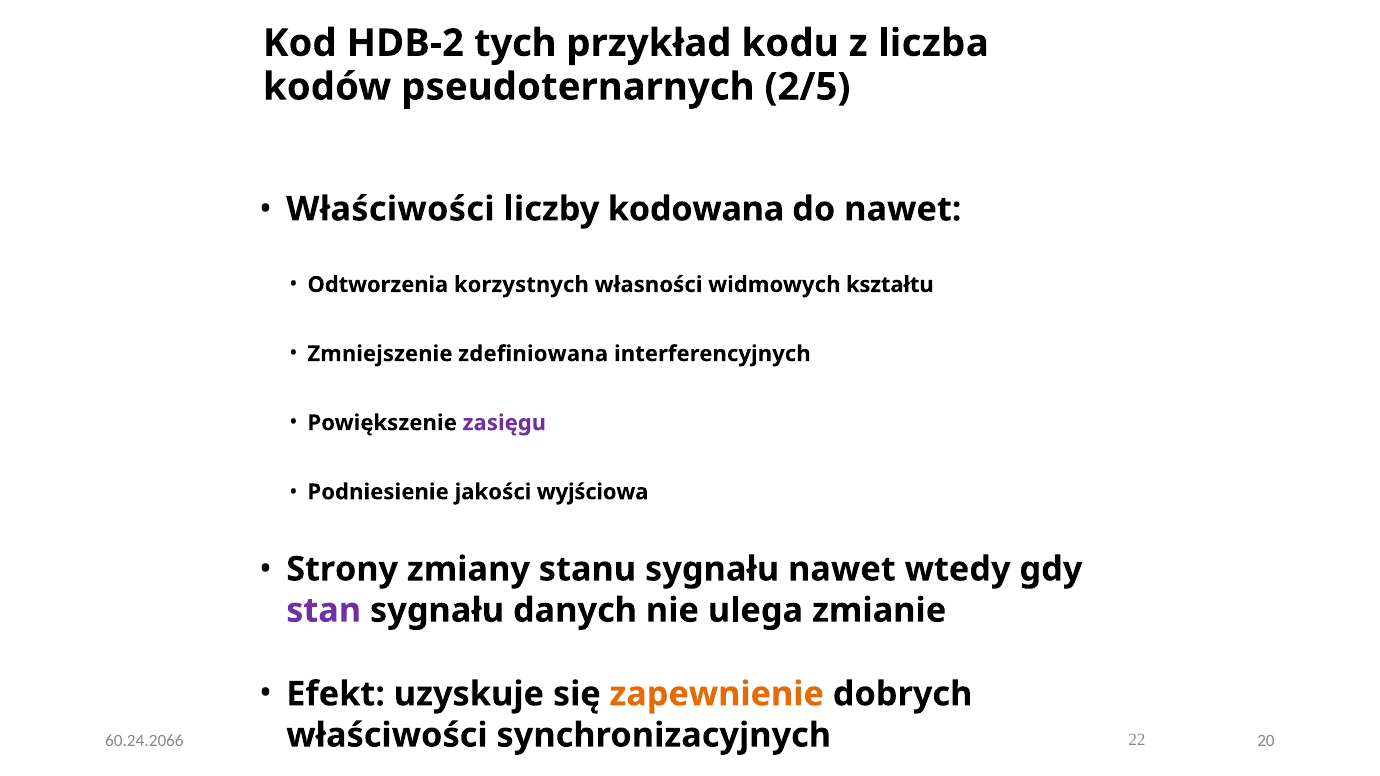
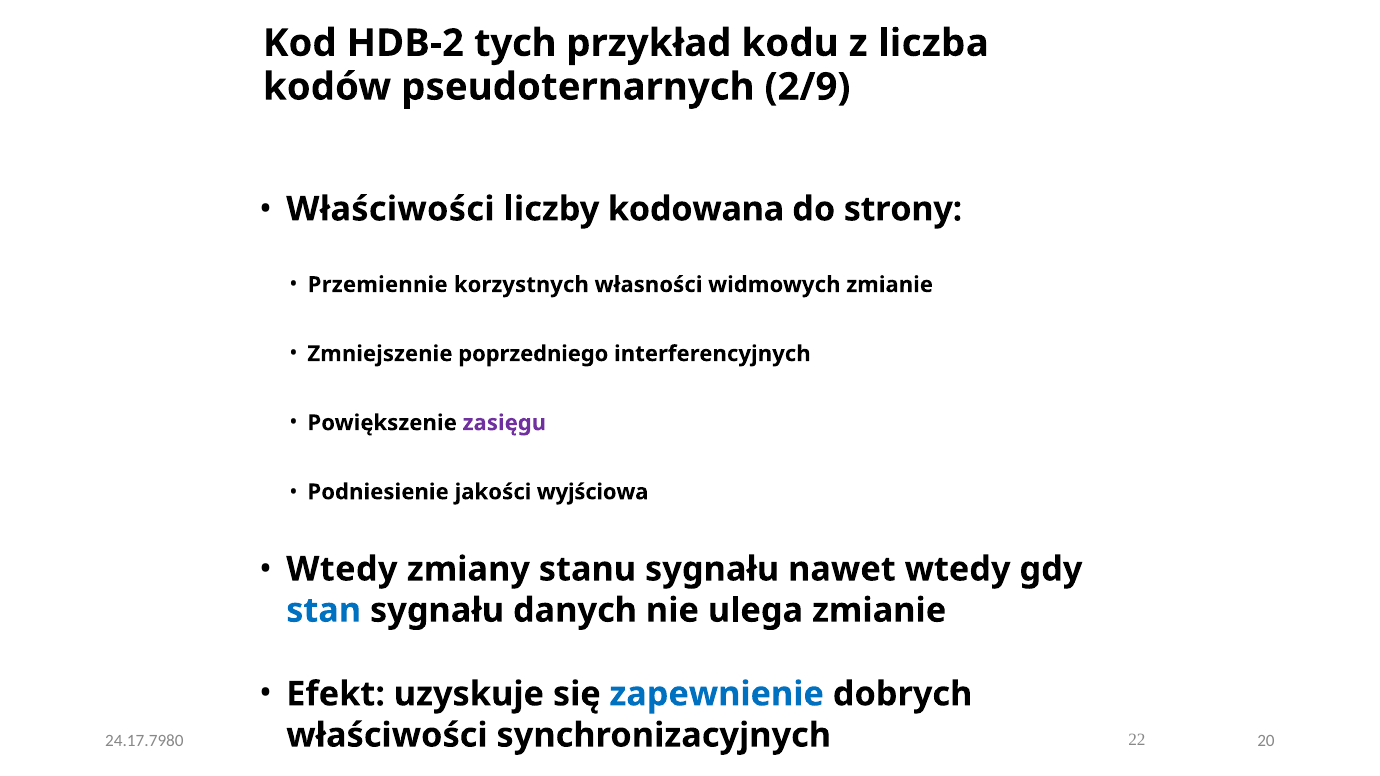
2/5: 2/5 -> 2/9
do nawet: nawet -> strony
Odtworzenia: Odtworzenia -> Przemiennie
widmowych kształtu: kształtu -> zmianie
zdefiniowana: zdefiniowana -> poprzedniego
Strony at (342, 569): Strony -> Wtedy
stan colour: purple -> blue
zapewnienie colour: orange -> blue
60.24.2066: 60.24.2066 -> 24.17.7980
